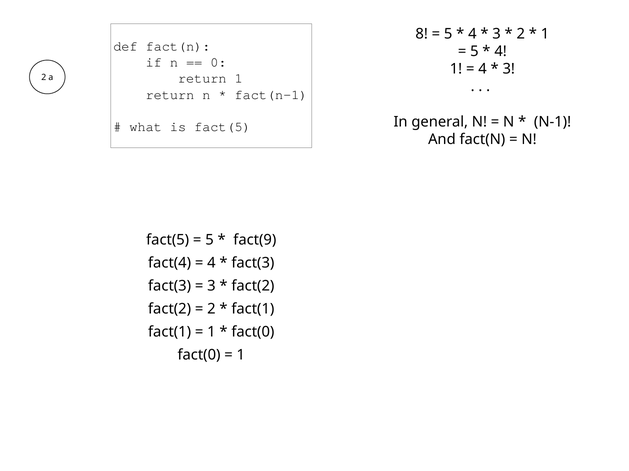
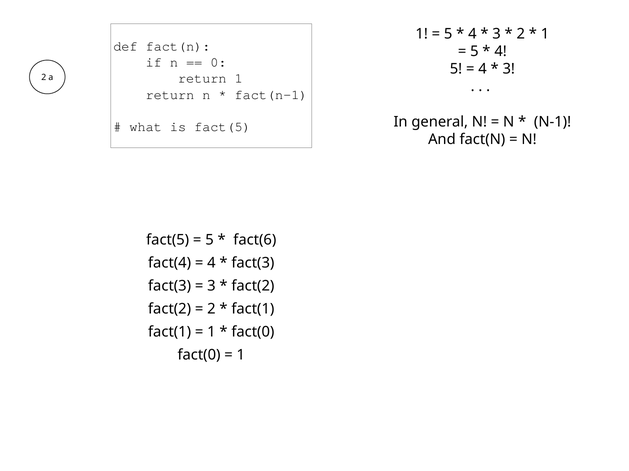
8 at (422, 34): 8 -> 1
1 at (456, 69): 1 -> 5
fact(9: fact(9 -> fact(6
